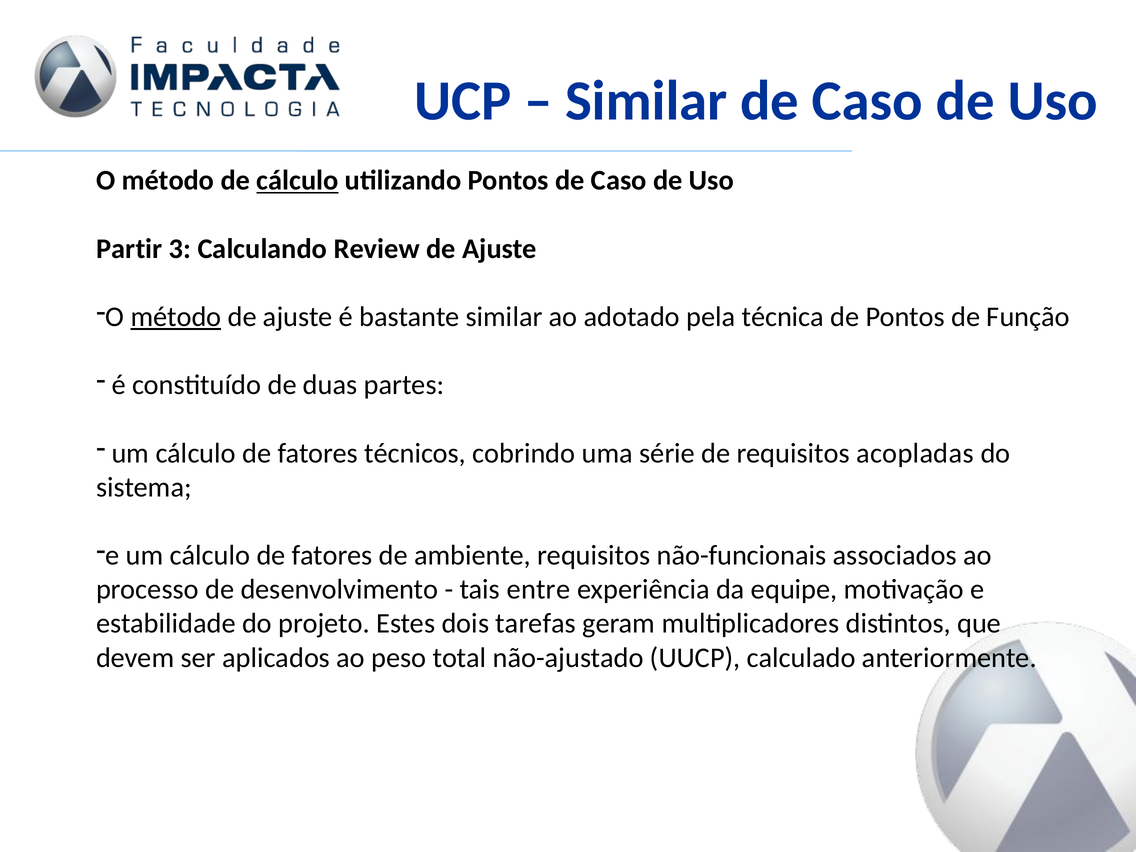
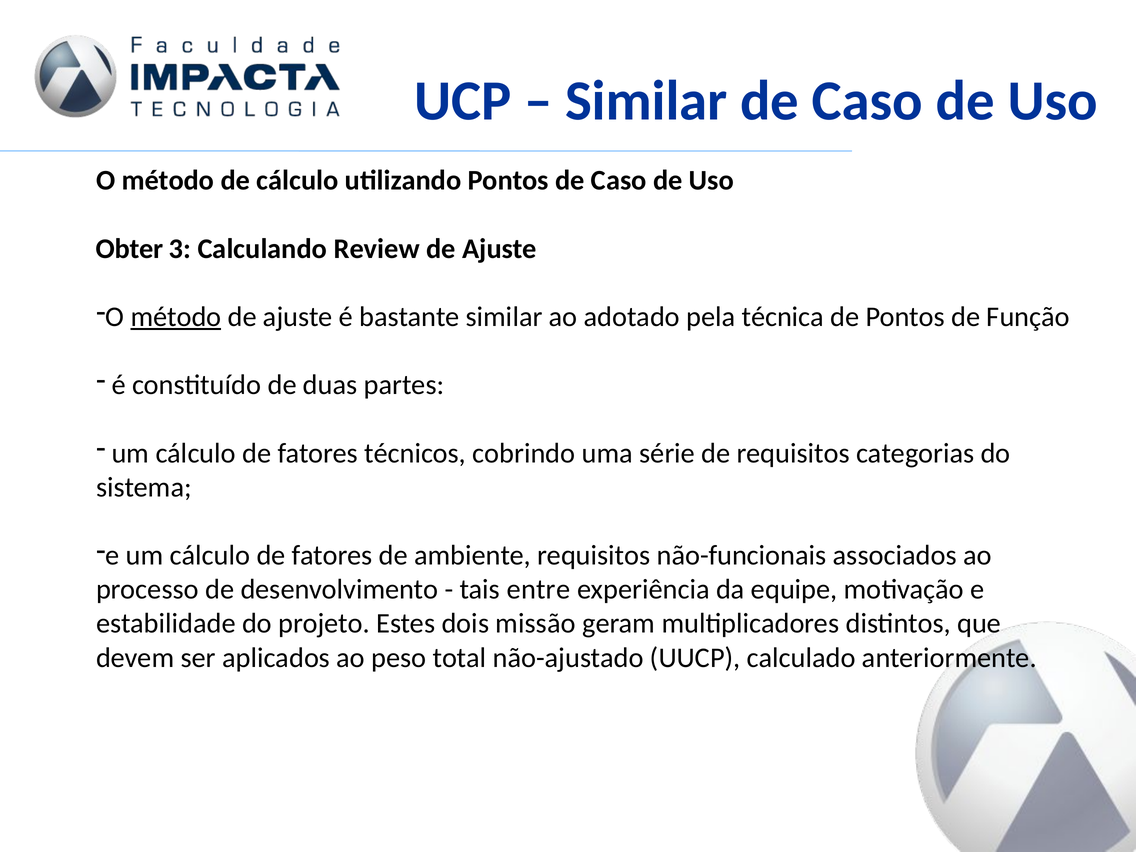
cálculo at (297, 181) underline: present -> none
Partir: Partir -> Obter
acopladas: acopladas -> categorias
tarefas: tarefas -> missão
